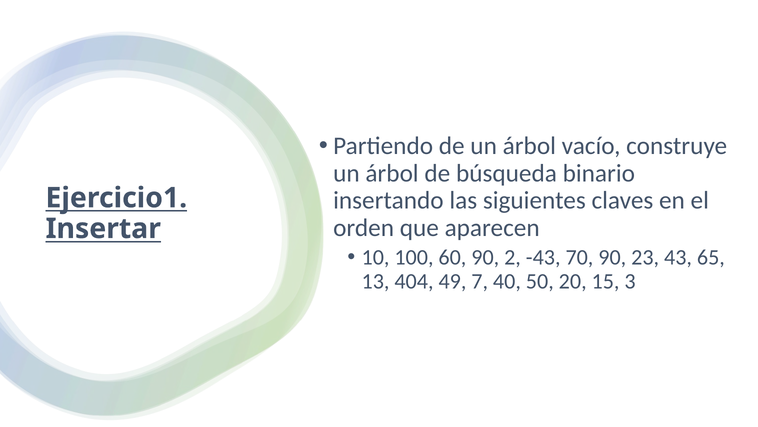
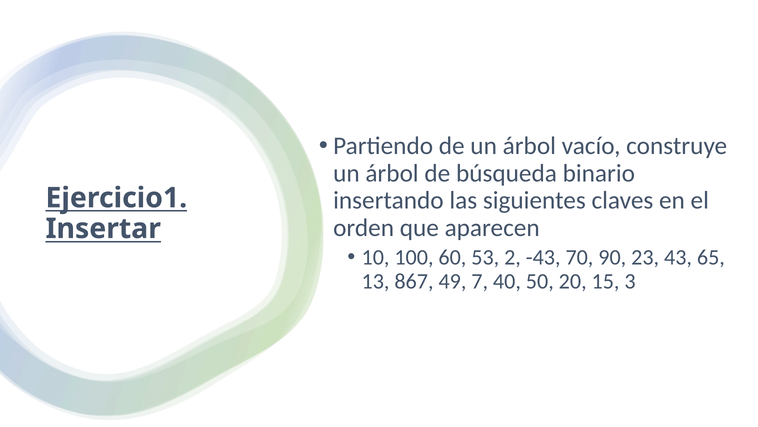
60 90: 90 -> 53
404: 404 -> 867
